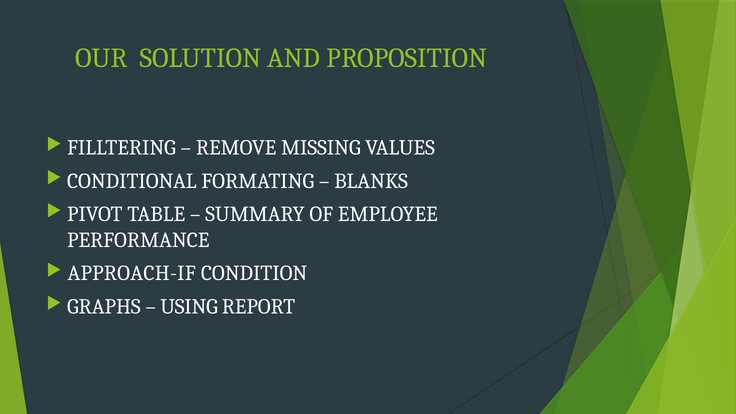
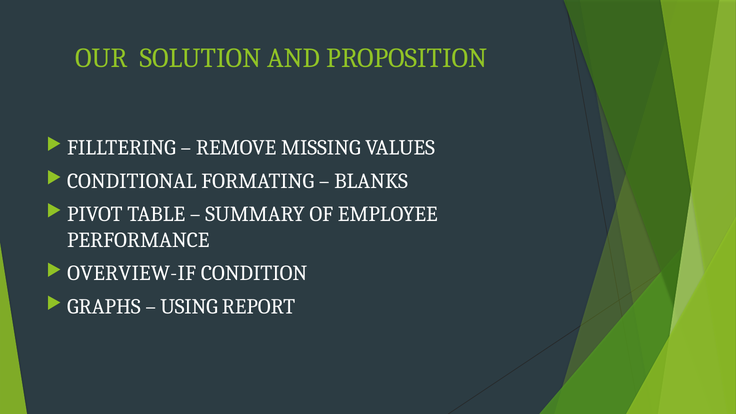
APPROACH-IF: APPROACH-IF -> OVERVIEW-IF
